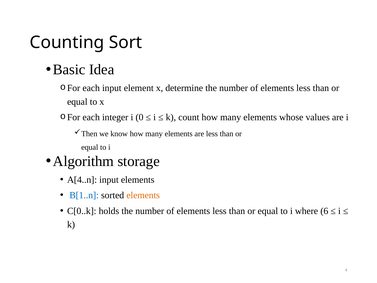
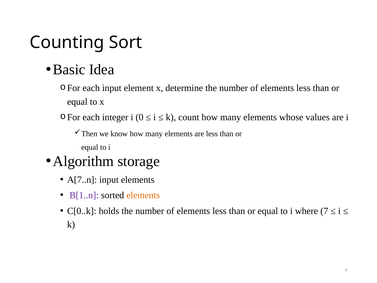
A[4..n: A[4..n -> A[7..n
B[1..n colour: blue -> purple
6: 6 -> 7
